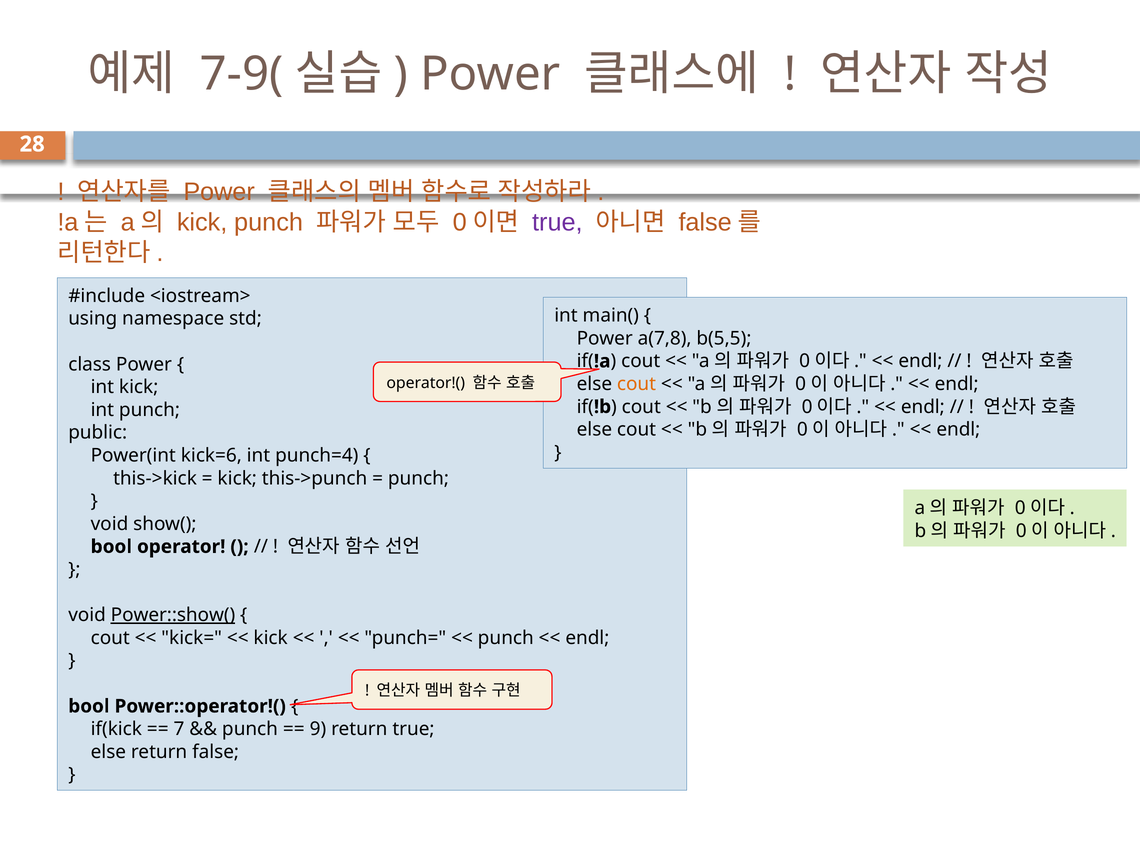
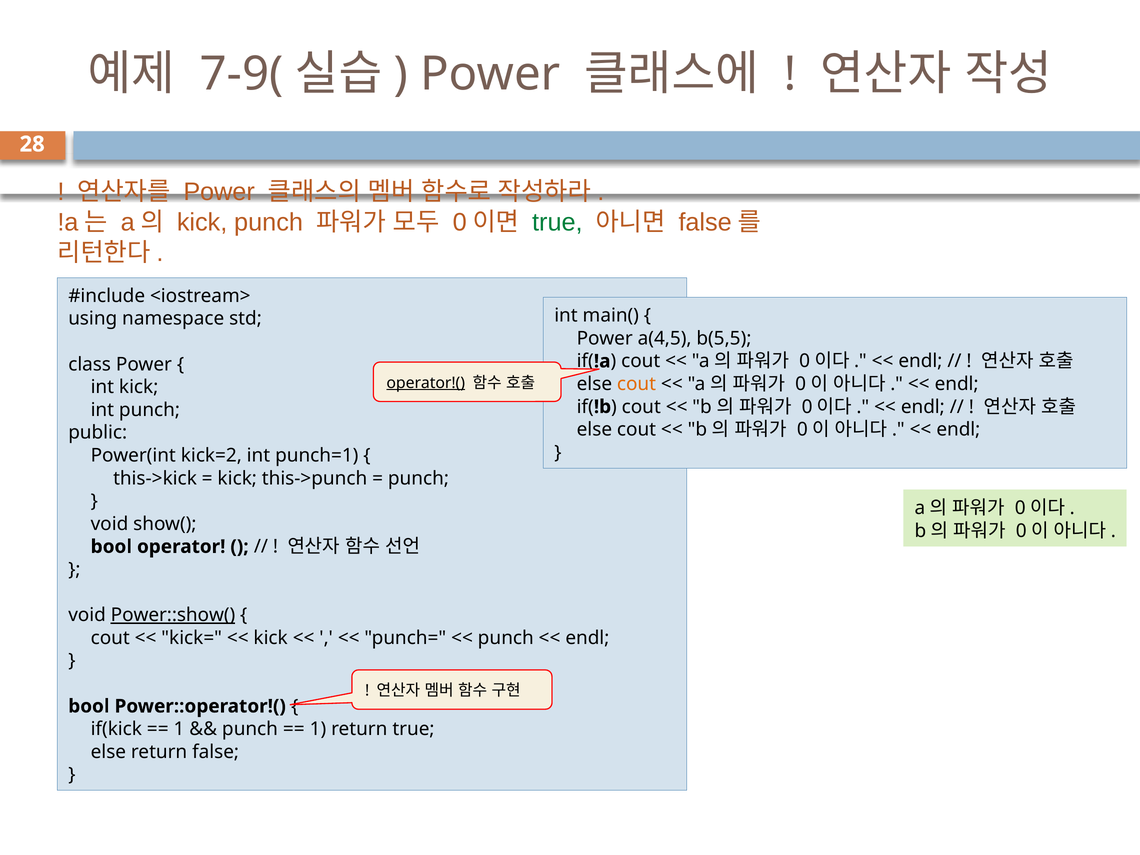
true at (557, 223) colour: purple -> green
a(7,8: a(7,8 -> a(4,5
operator!( underline: none -> present
kick=6: kick=6 -> kick=2
punch=4: punch=4 -> punch=1
7 at (179, 729): 7 -> 1
9 at (318, 729): 9 -> 1
